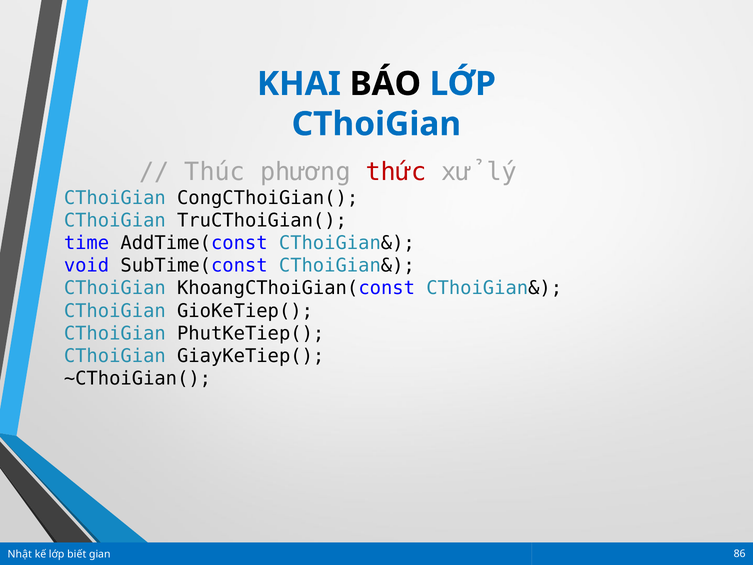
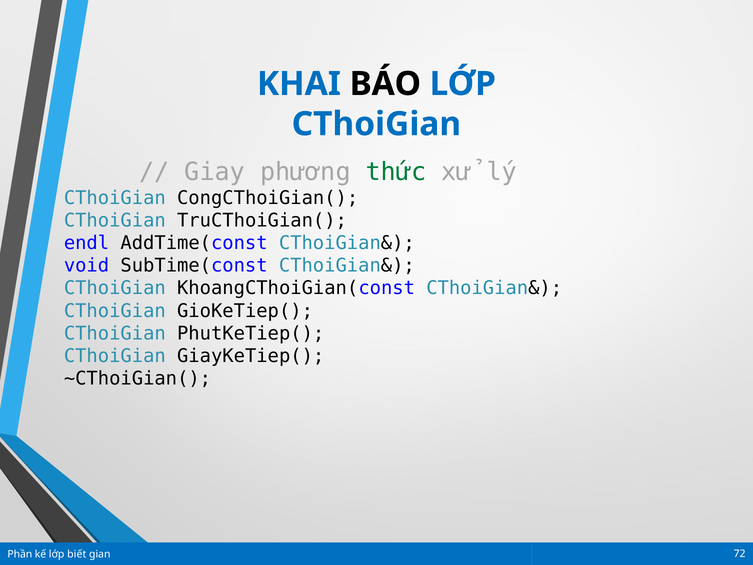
Thúc: Thúc -> Giay
thức colour: red -> green
time: time -> endl
Nhật: Nhật -> Phần
86: 86 -> 72
